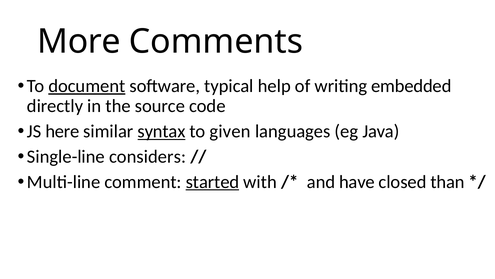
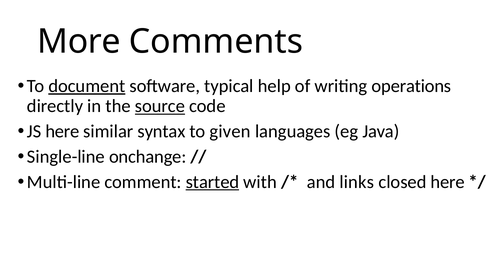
embedded: embedded -> operations
source underline: none -> present
syntax underline: present -> none
considers: considers -> onchange
have: have -> links
closed than: than -> here
